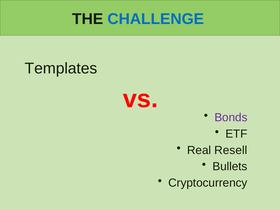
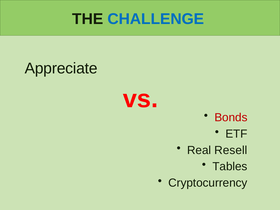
Templates: Templates -> Appreciate
Bonds colour: purple -> red
Bullets: Bullets -> Tables
